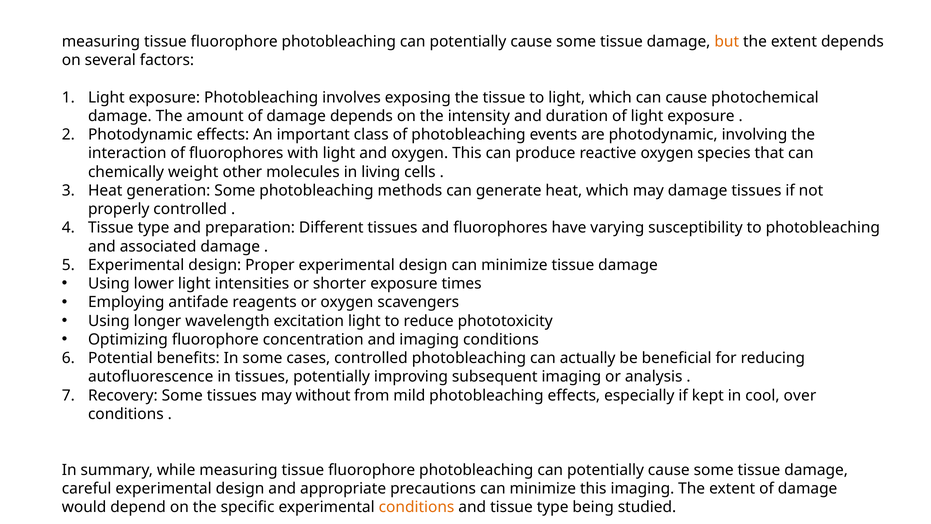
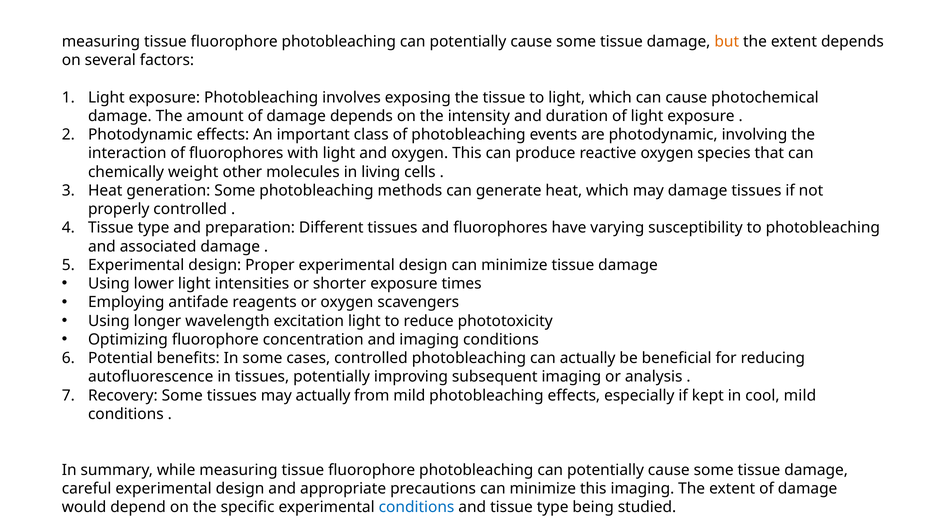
may without: without -> actually
cool over: over -> mild
conditions at (417, 507) colour: orange -> blue
